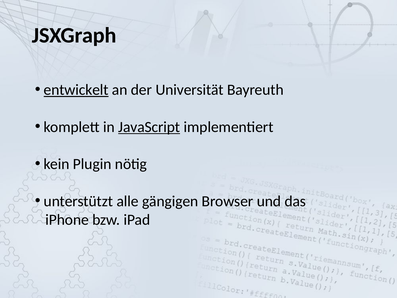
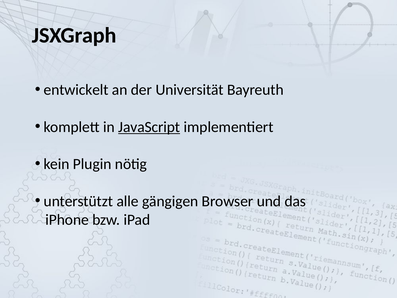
entwickelt underline: present -> none
